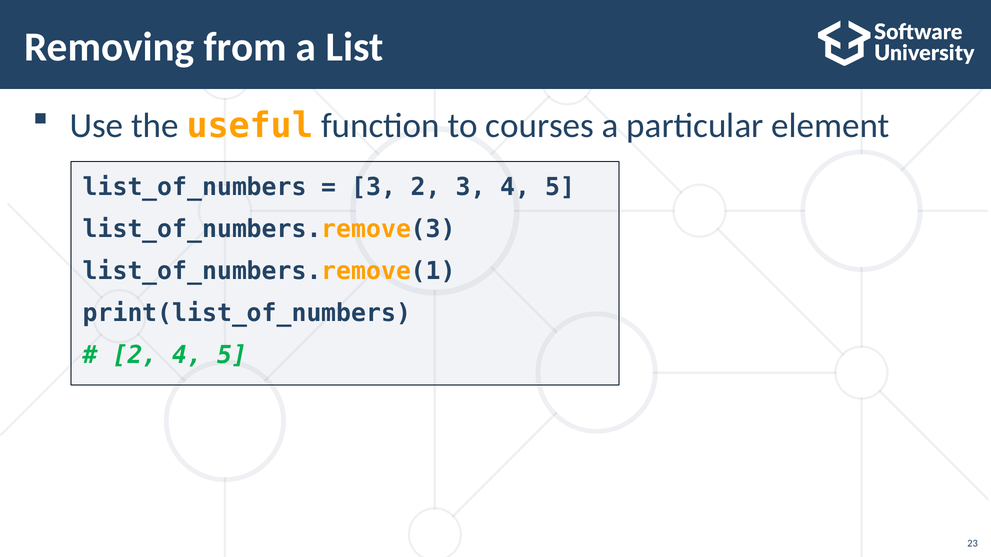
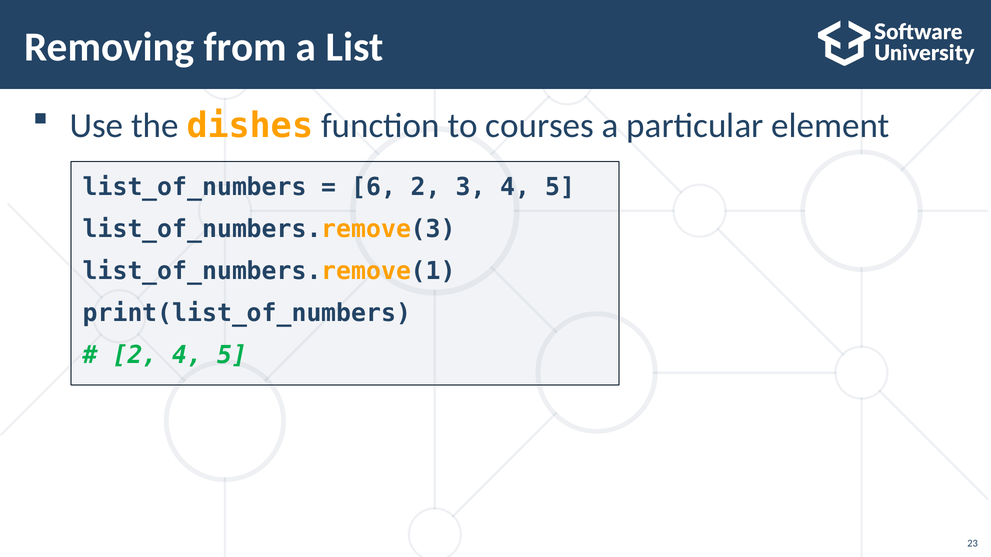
useful: useful -> dishes
3 at (374, 187): 3 -> 6
